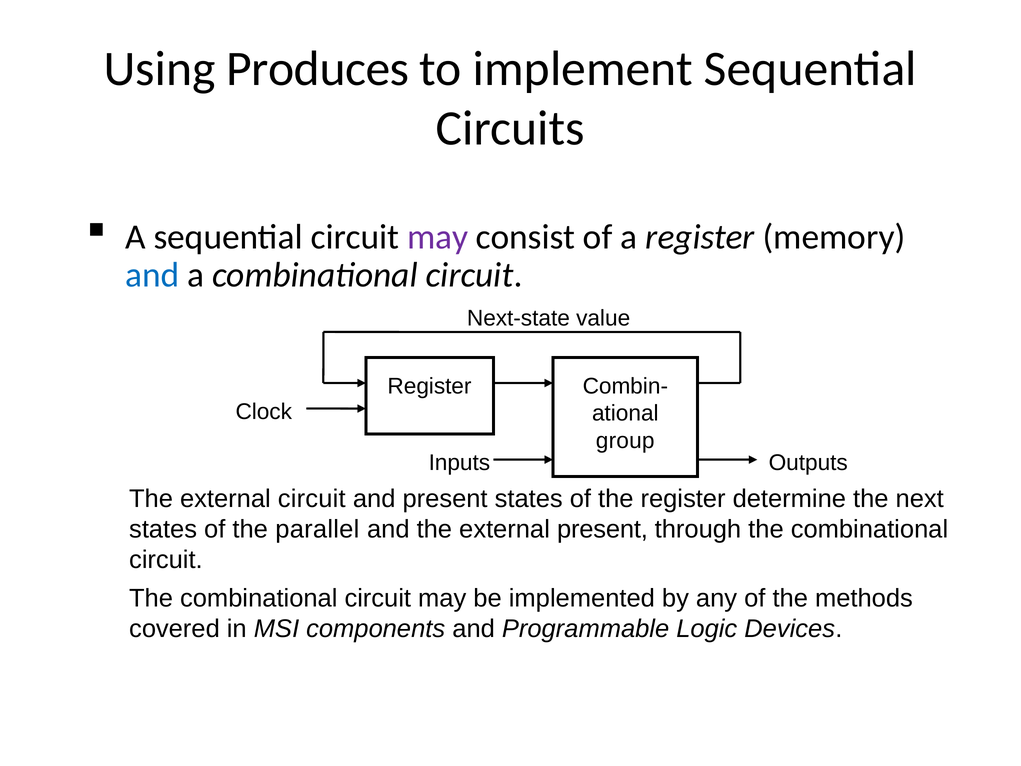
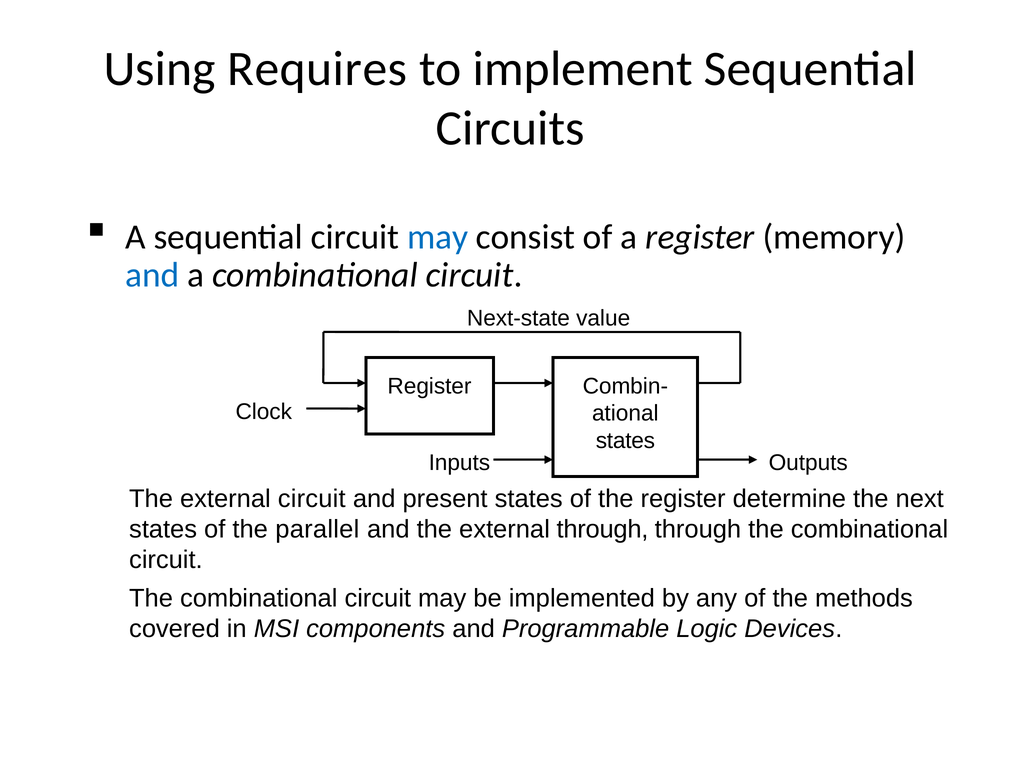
Produces: Produces -> Requires
may at (438, 237) colour: purple -> blue
group at (625, 441): group -> states
external present: present -> through
